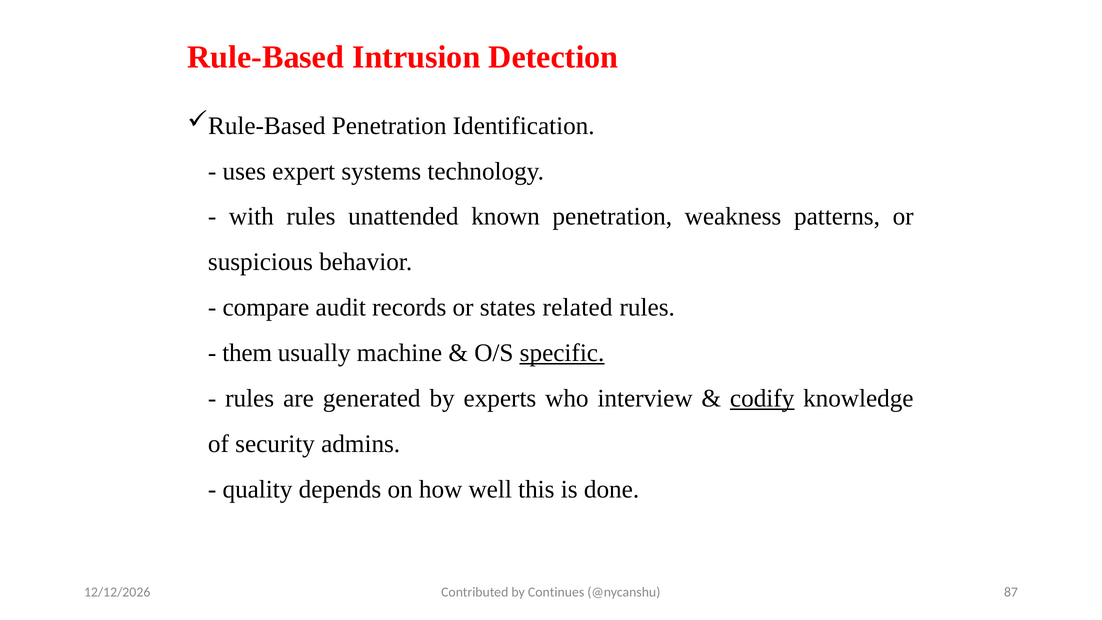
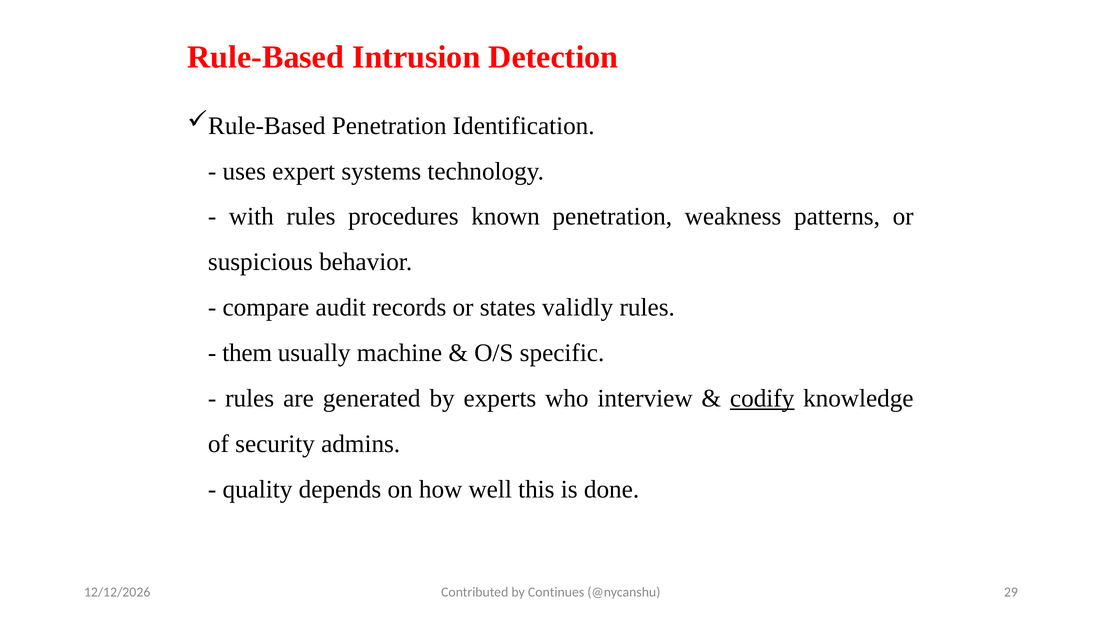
unattended: unattended -> procedures
related: related -> validly
specific underline: present -> none
87: 87 -> 29
